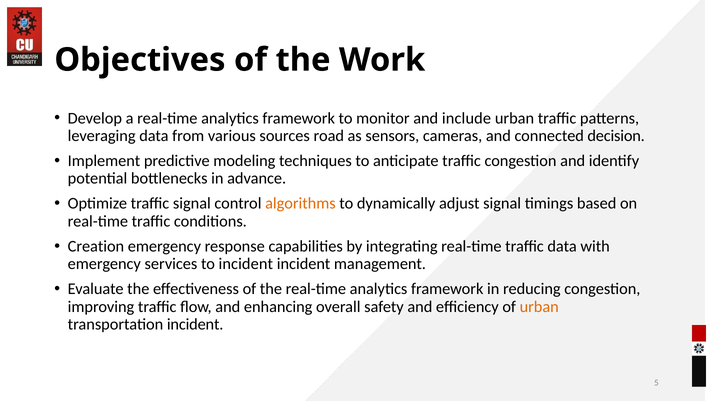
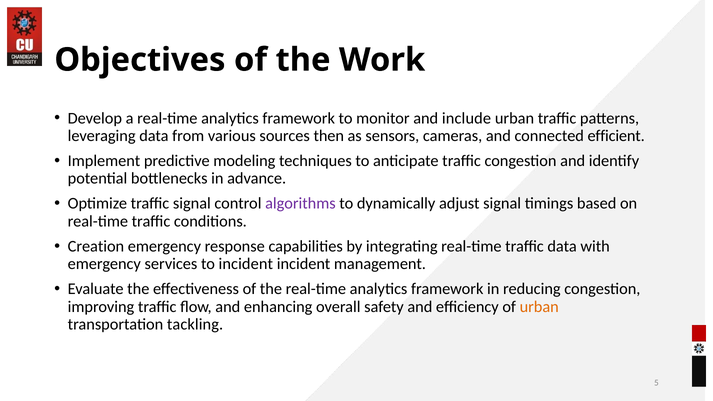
road: road -> then
decision: decision -> efficient
algorithms colour: orange -> purple
transportation incident: incident -> tackling
